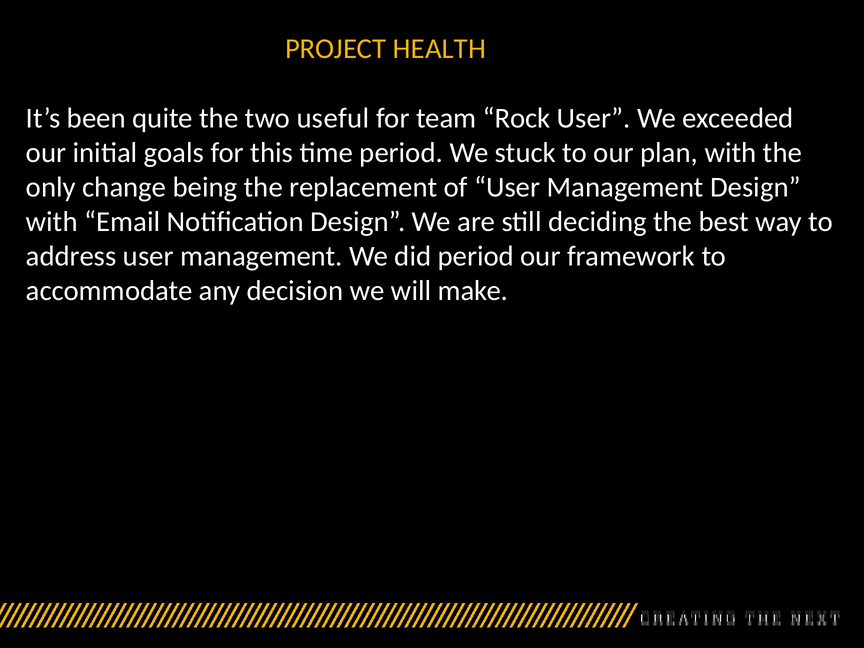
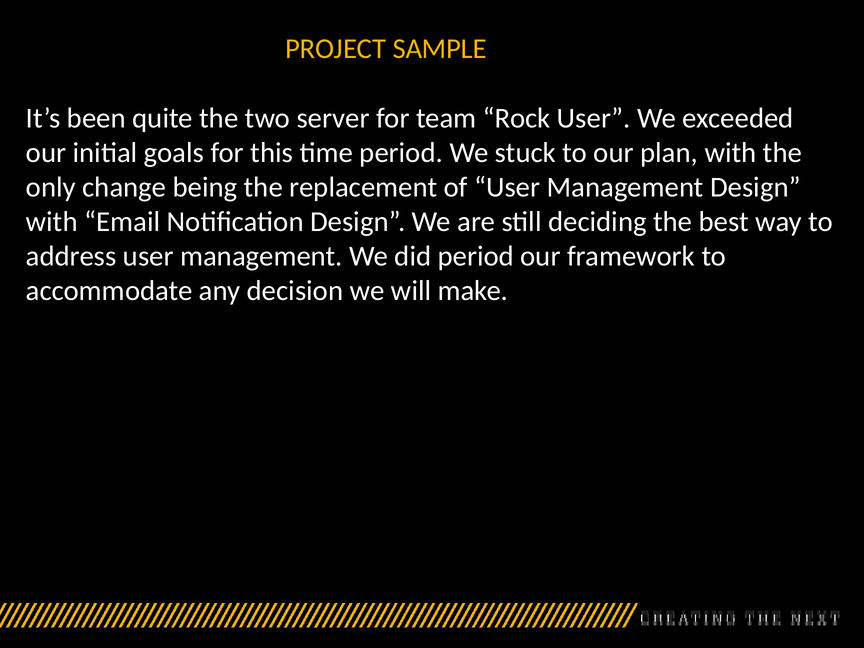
HEALTH: HEALTH -> SAMPLE
useful: useful -> server
